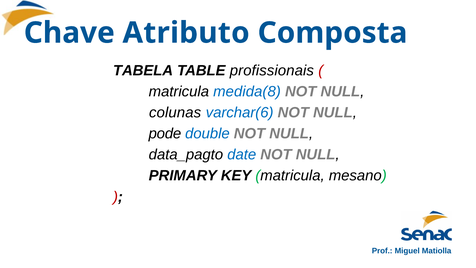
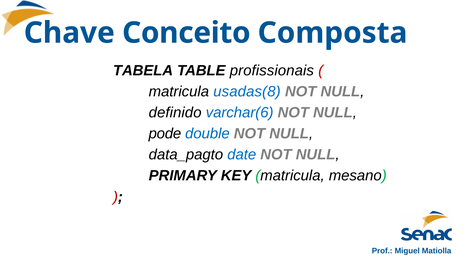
Atributo: Atributo -> Conceito
medida(8: medida(8 -> usadas(8
colunas: colunas -> definido
